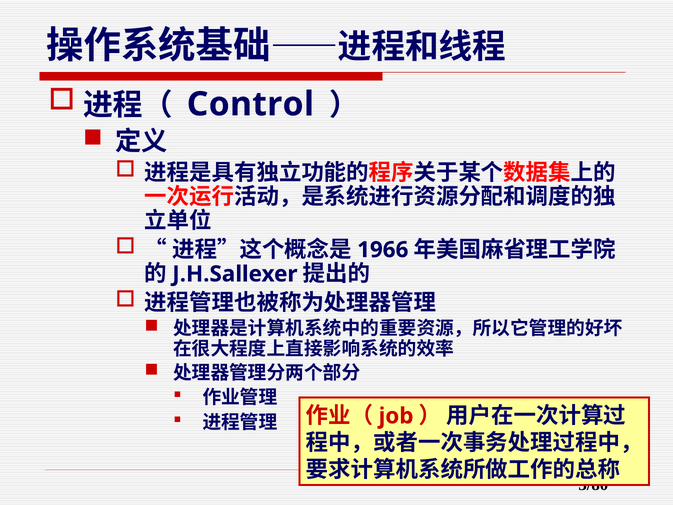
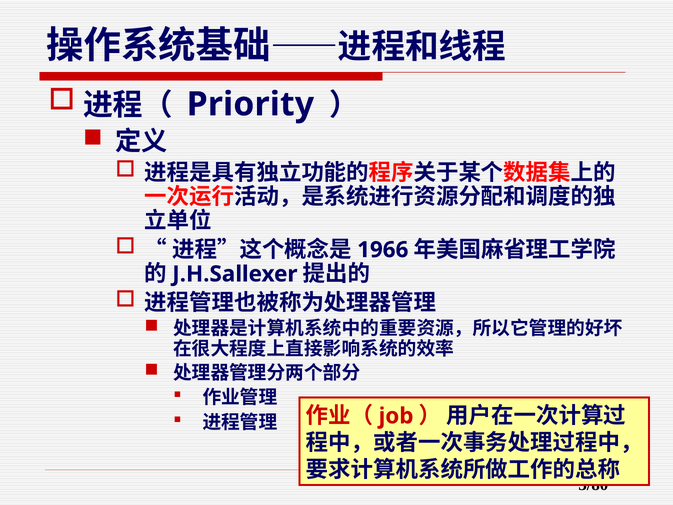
Control: Control -> Priority
